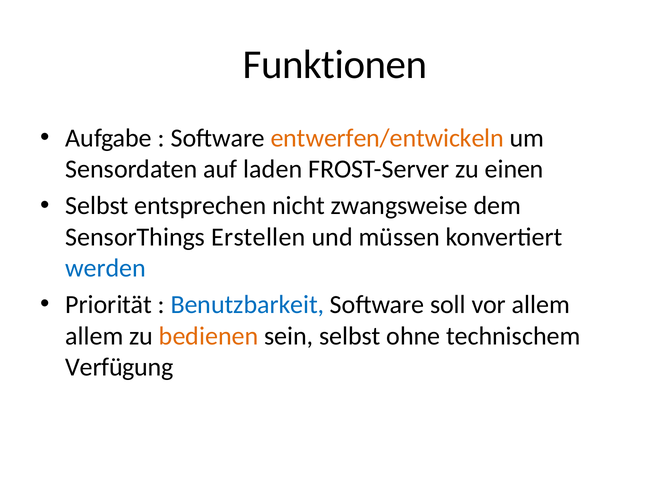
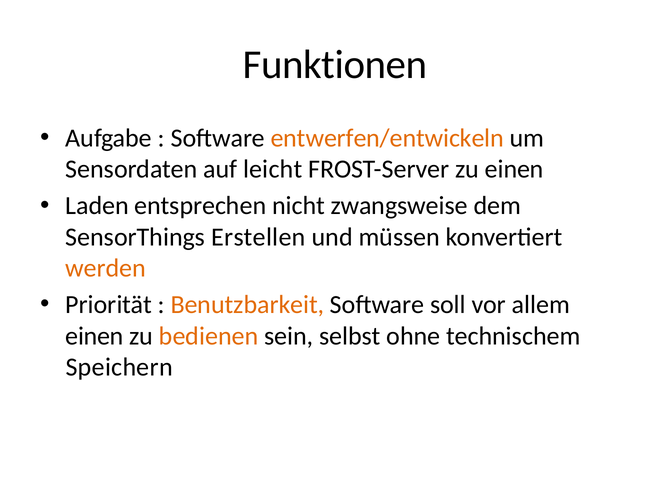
laden: laden -> leicht
Selbst at (97, 206): Selbst -> Laden
werden colour: blue -> orange
Benutzbarkeit colour: blue -> orange
allem at (94, 336): allem -> einen
Verfügung: Verfügung -> Speichern
